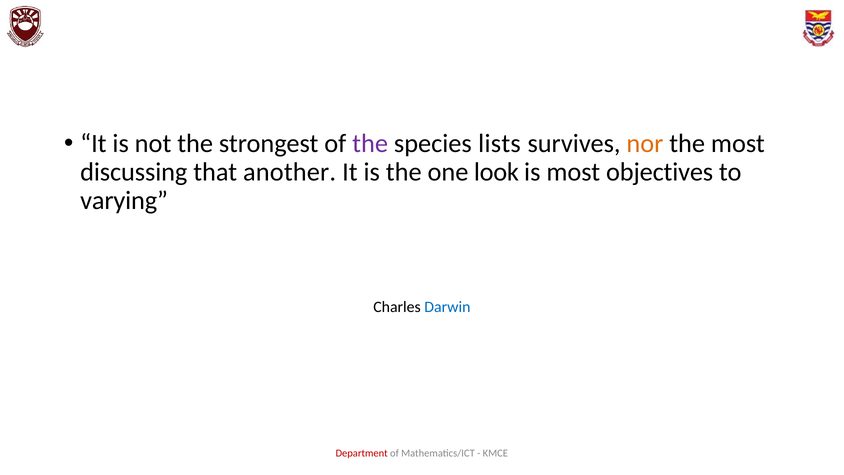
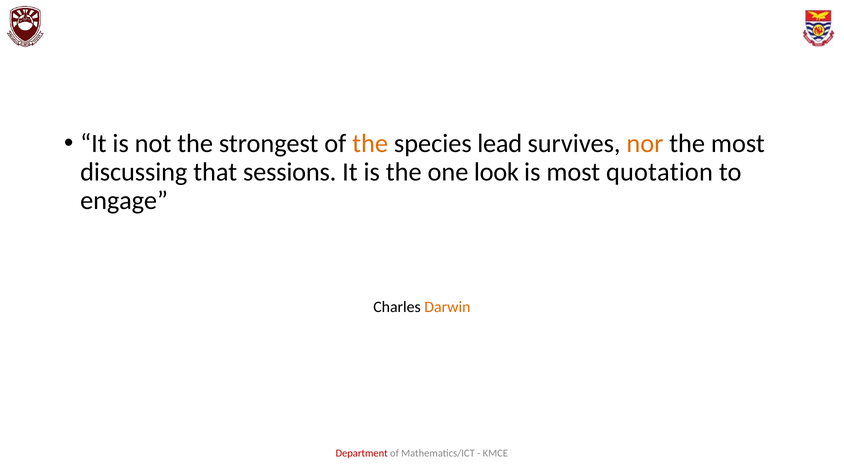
the at (370, 144) colour: purple -> orange
lists: lists -> lead
another: another -> sessions
objectives: objectives -> quotation
varying: varying -> engage
Darwin colour: blue -> orange
